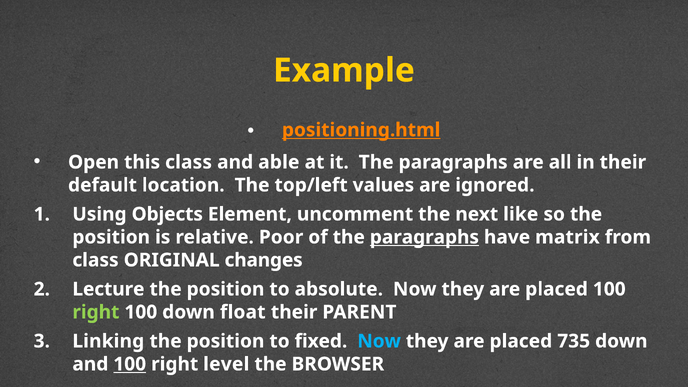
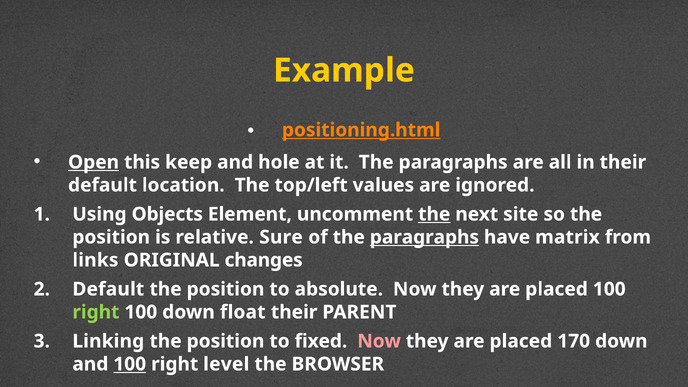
Open underline: none -> present
this class: class -> keep
able: able -> hole
the at (434, 214) underline: none -> present
like: like -> site
Poor: Poor -> Sure
class at (96, 260): class -> links
Lecture at (108, 289): Lecture -> Default
Now at (379, 341) colour: light blue -> pink
735: 735 -> 170
